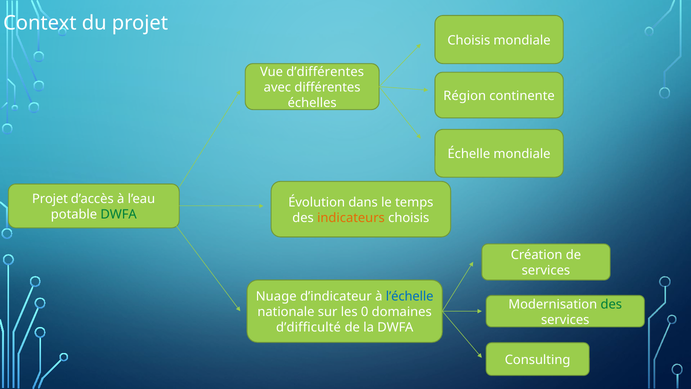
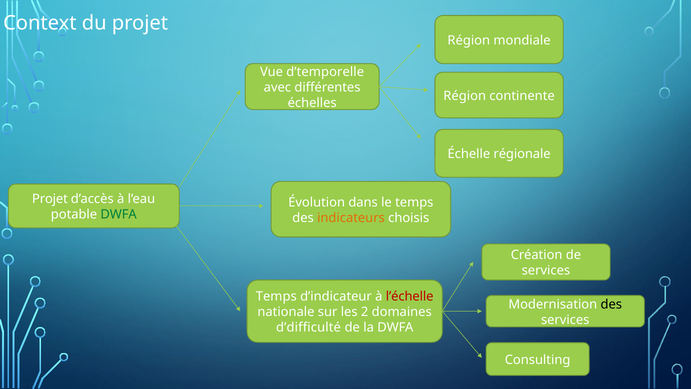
Choisis at (469, 40): Choisis -> Région
d’différentes: d’différentes -> d’temporelle
Échelle mondiale: mondiale -> régionale
Nuage at (276, 296): Nuage -> Temps
l’échelle colour: blue -> red
des at (611, 304) colour: green -> black
0: 0 -> 2
